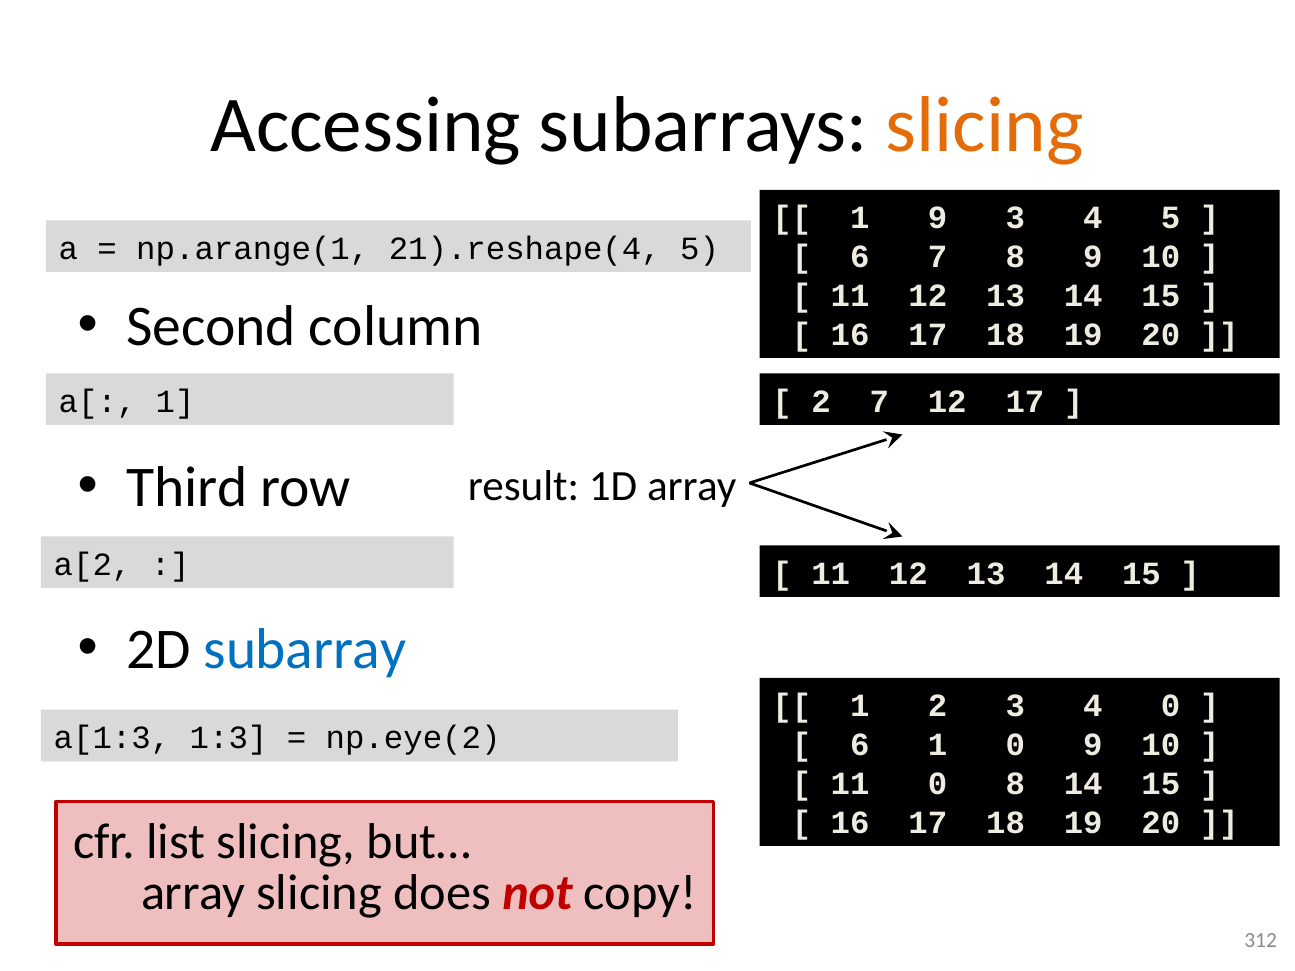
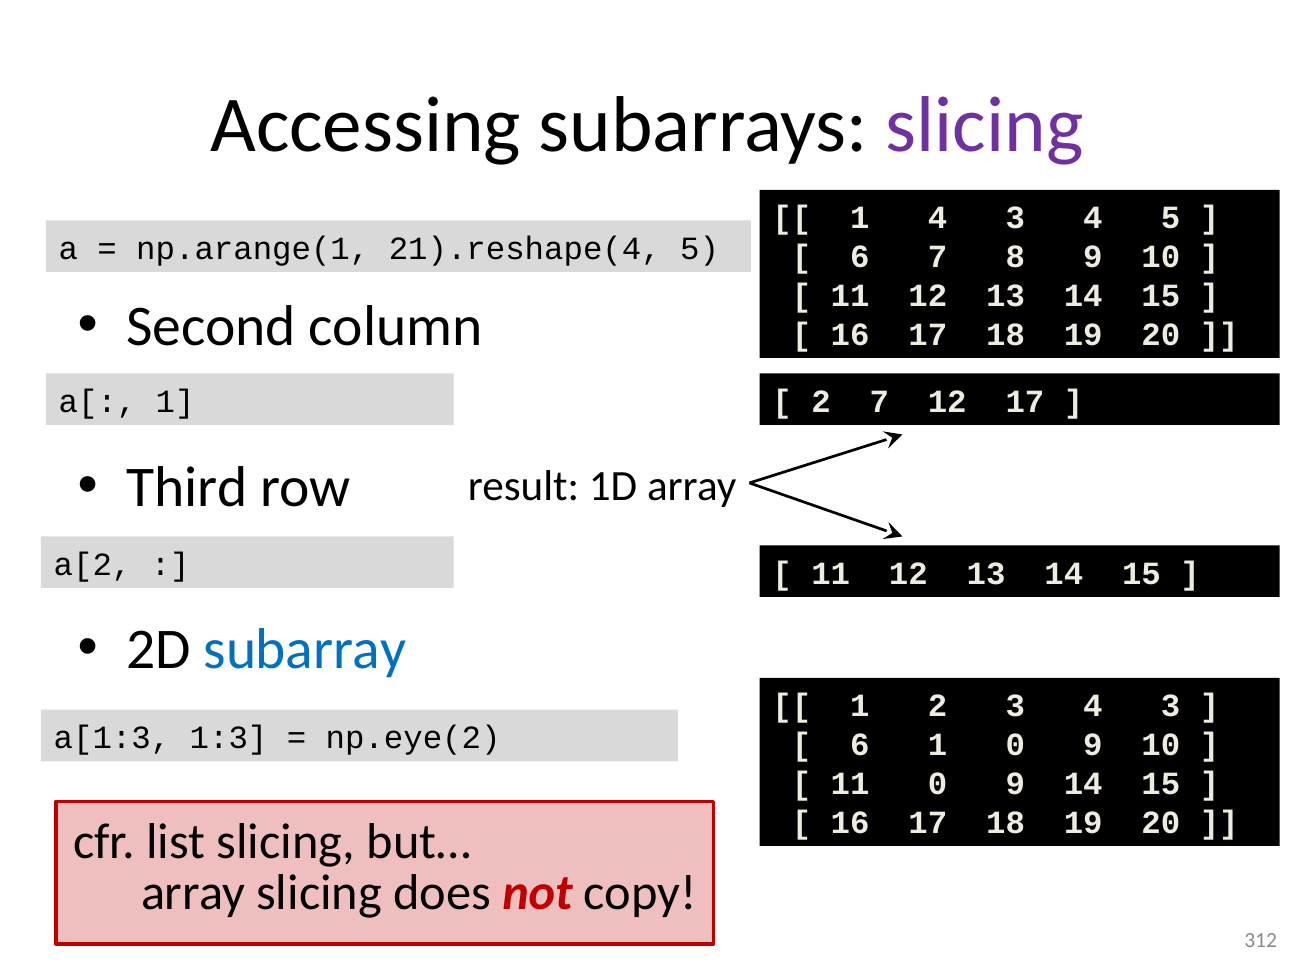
slicing at (984, 125) colour: orange -> purple
1 9: 9 -> 4
3 4 0: 0 -> 3
11 0 8: 8 -> 9
